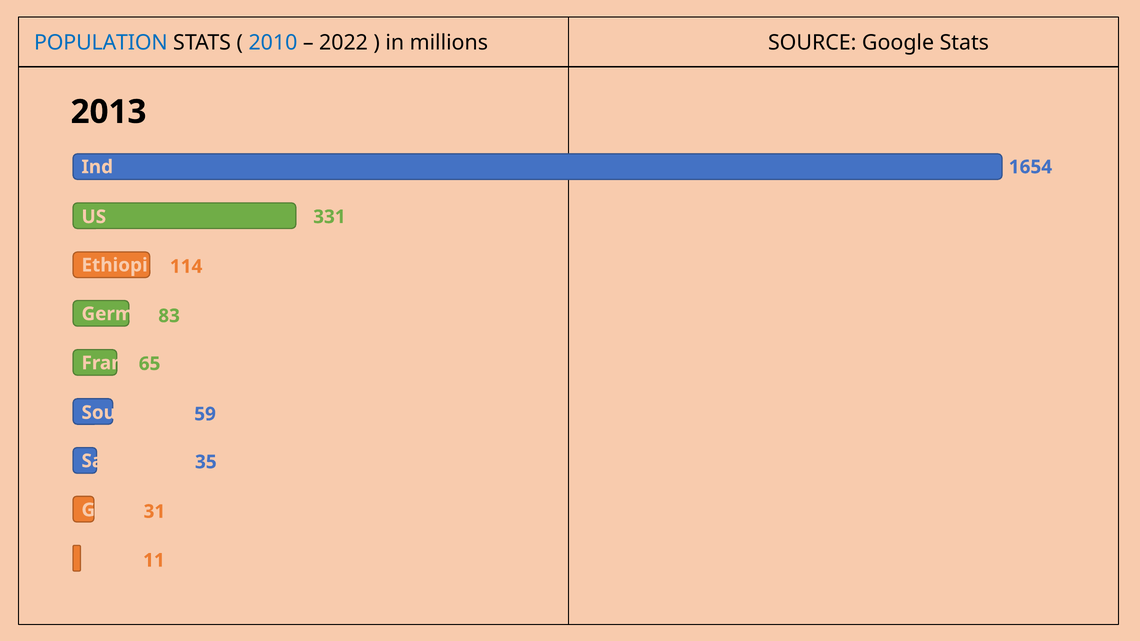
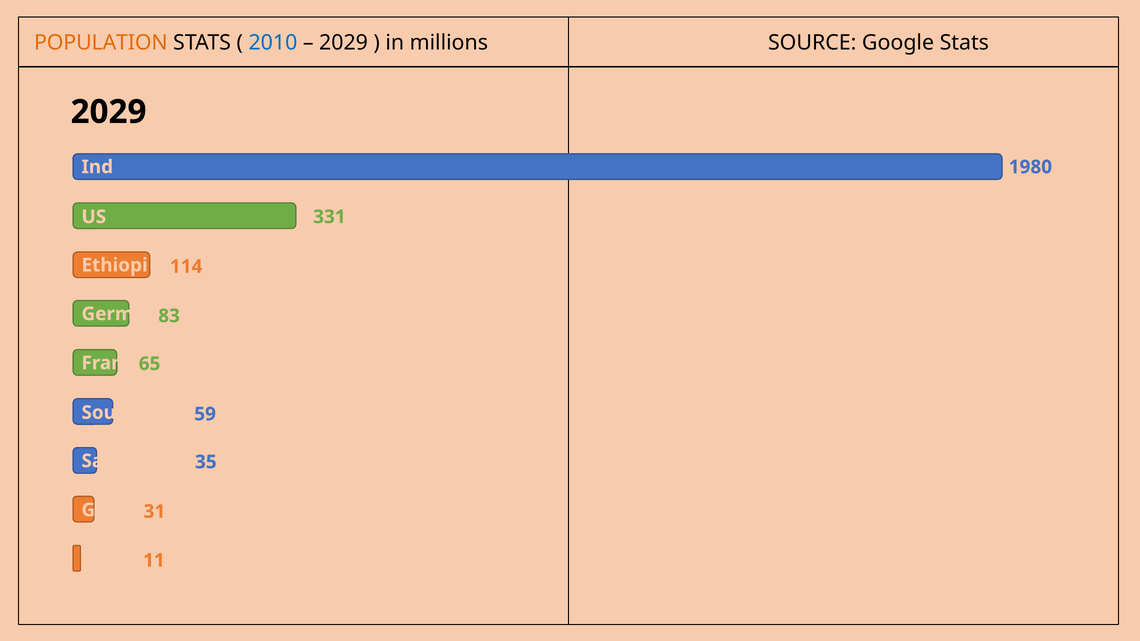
POPULATION colour: blue -> orange
2022 at (344, 43): 2022 -> 2029
2013 at (109, 112): 2013 -> 2029
1654: 1654 -> 1980
